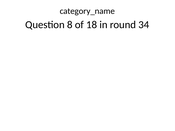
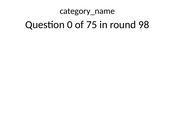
8: 8 -> 0
18: 18 -> 75
34: 34 -> 98
